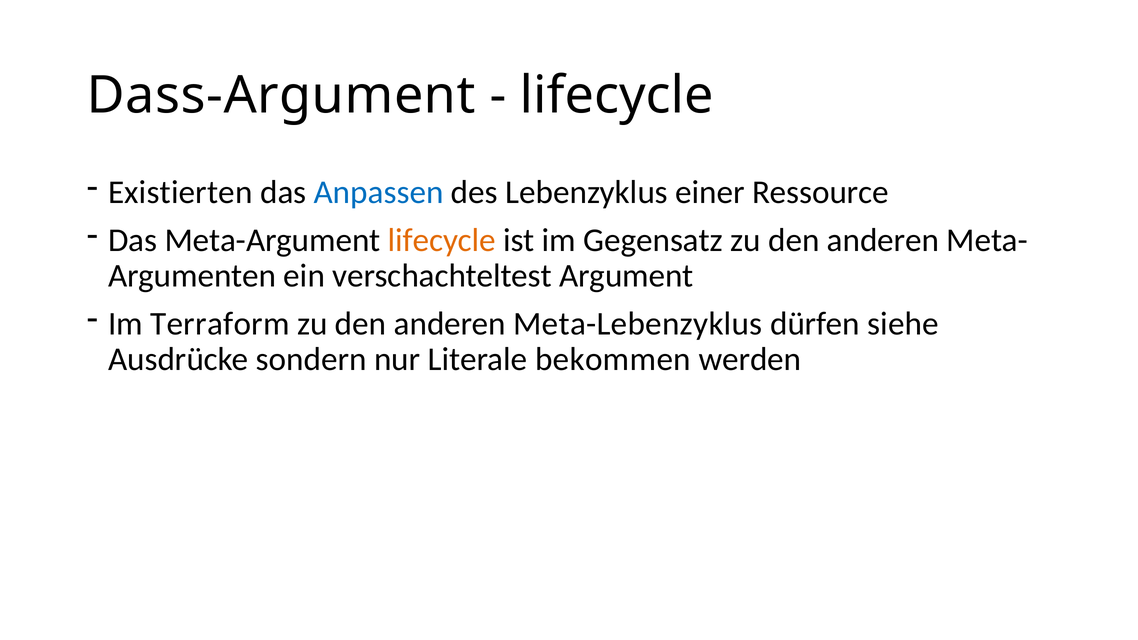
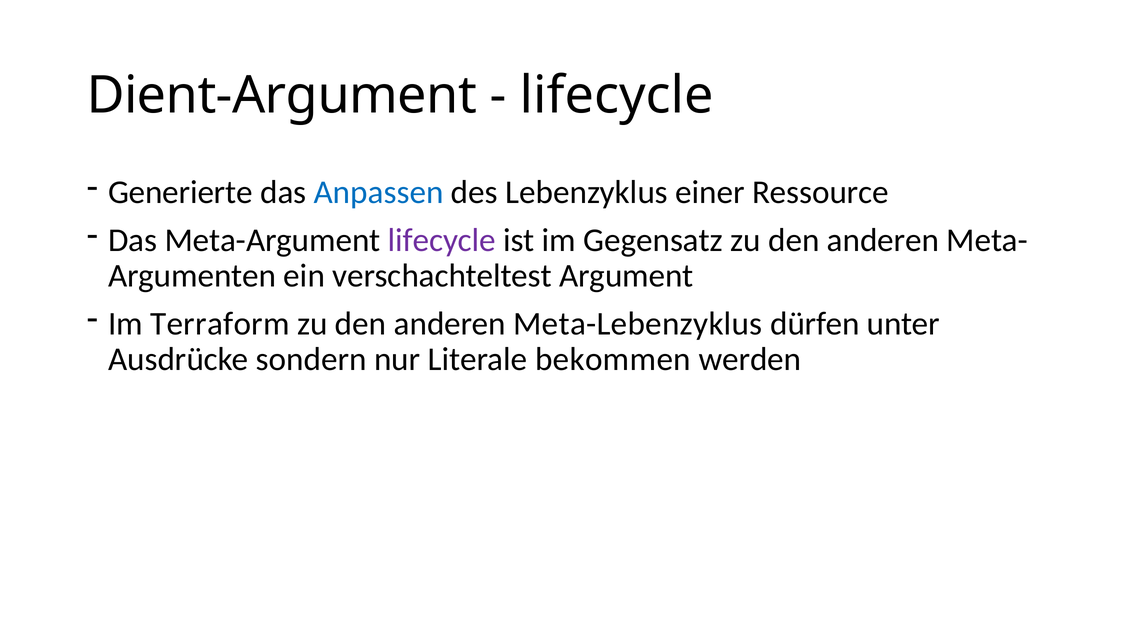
Dass-Argument: Dass-Argument -> Dient-Argument
Existierten: Existierten -> Generierte
lifecycle at (442, 240) colour: orange -> purple
siehe: siehe -> unter
